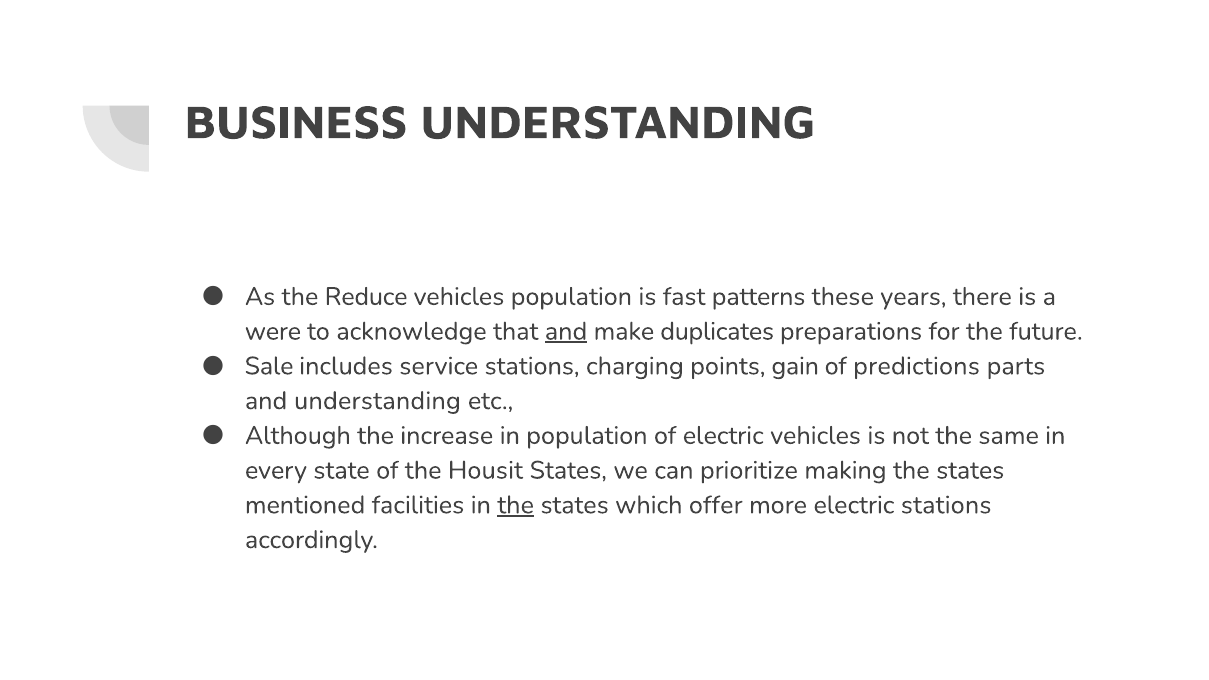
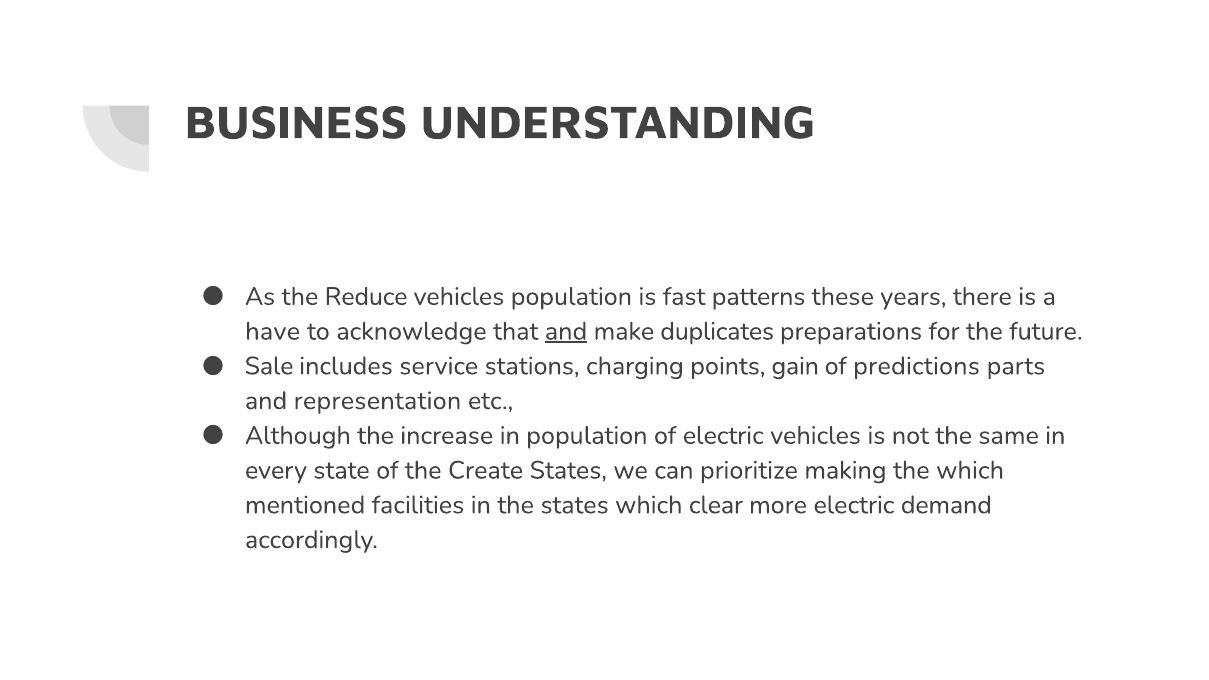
were: were -> have
and understanding: understanding -> representation
Housit: Housit -> Create
making the states: states -> which
the at (516, 505) underline: present -> none
offer: offer -> clear
electric stations: stations -> demand
